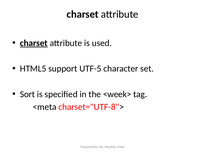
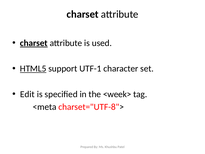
HTML5 underline: none -> present
UTF-5: UTF-5 -> UTF-1
Sort: Sort -> Edit
